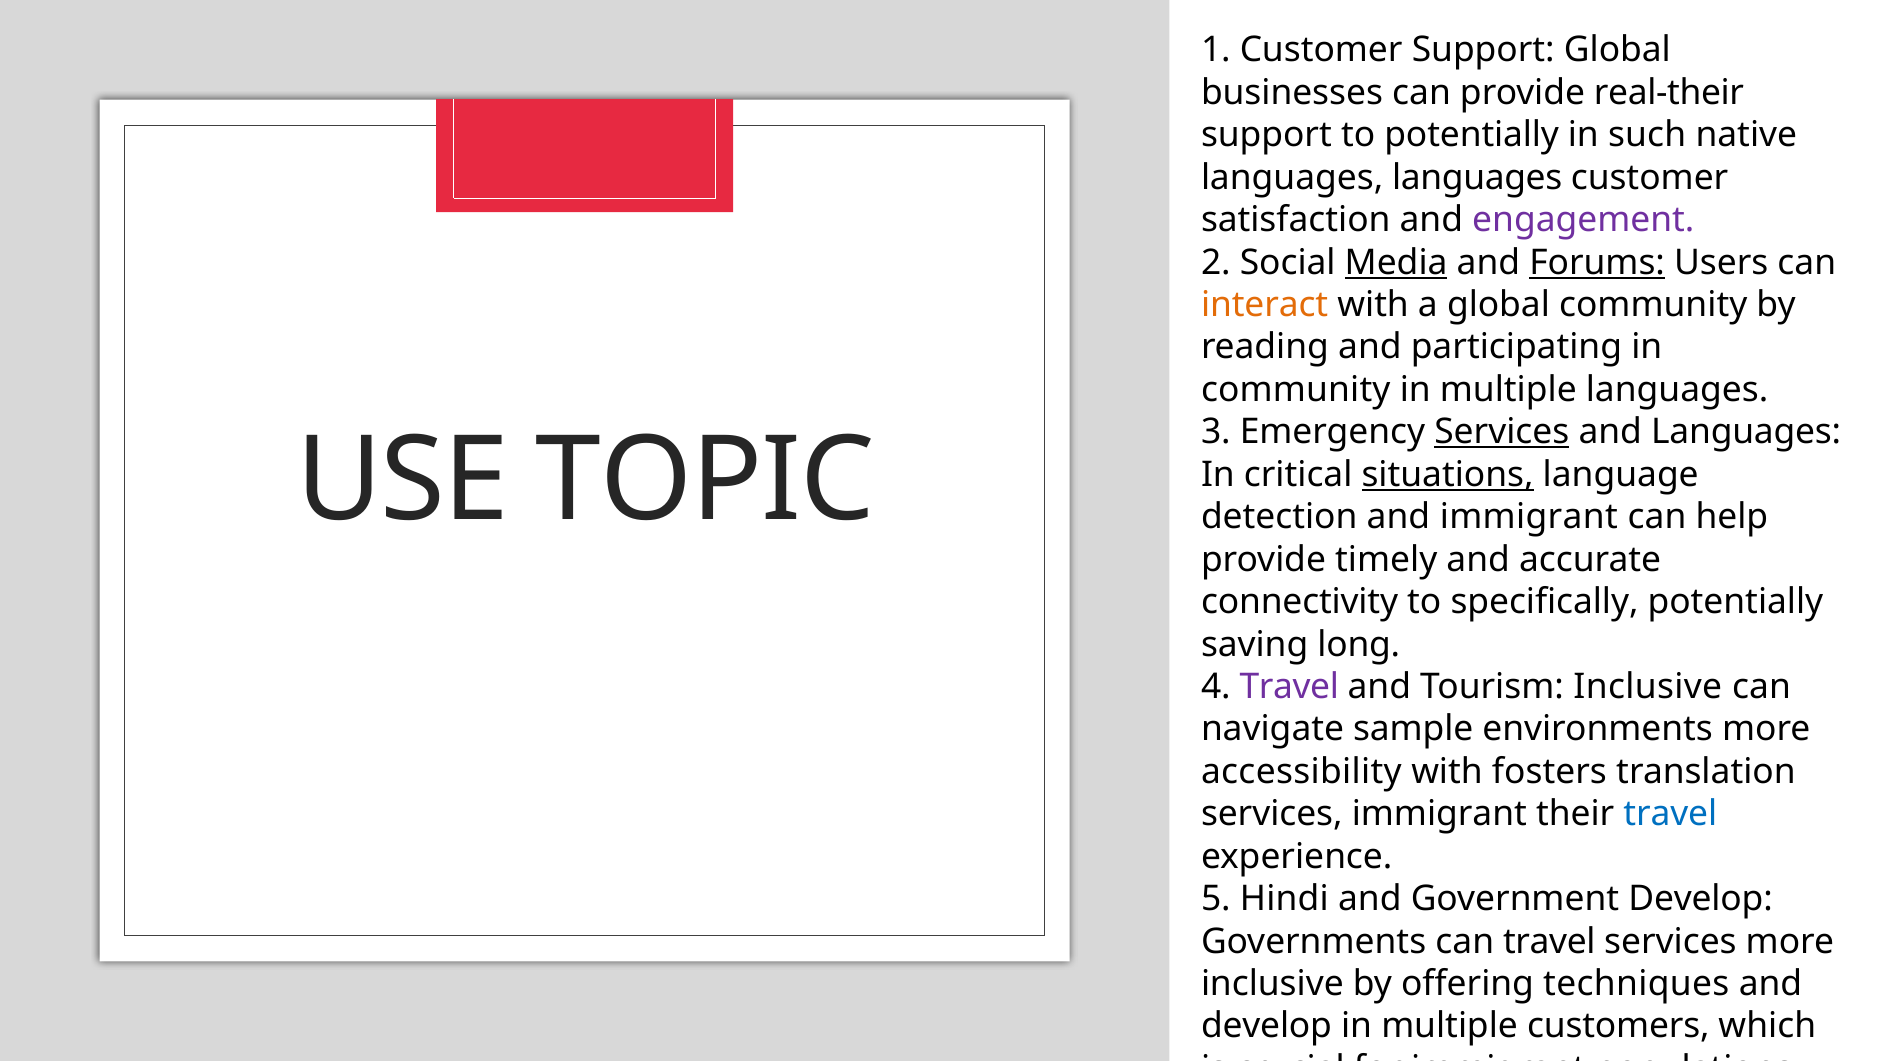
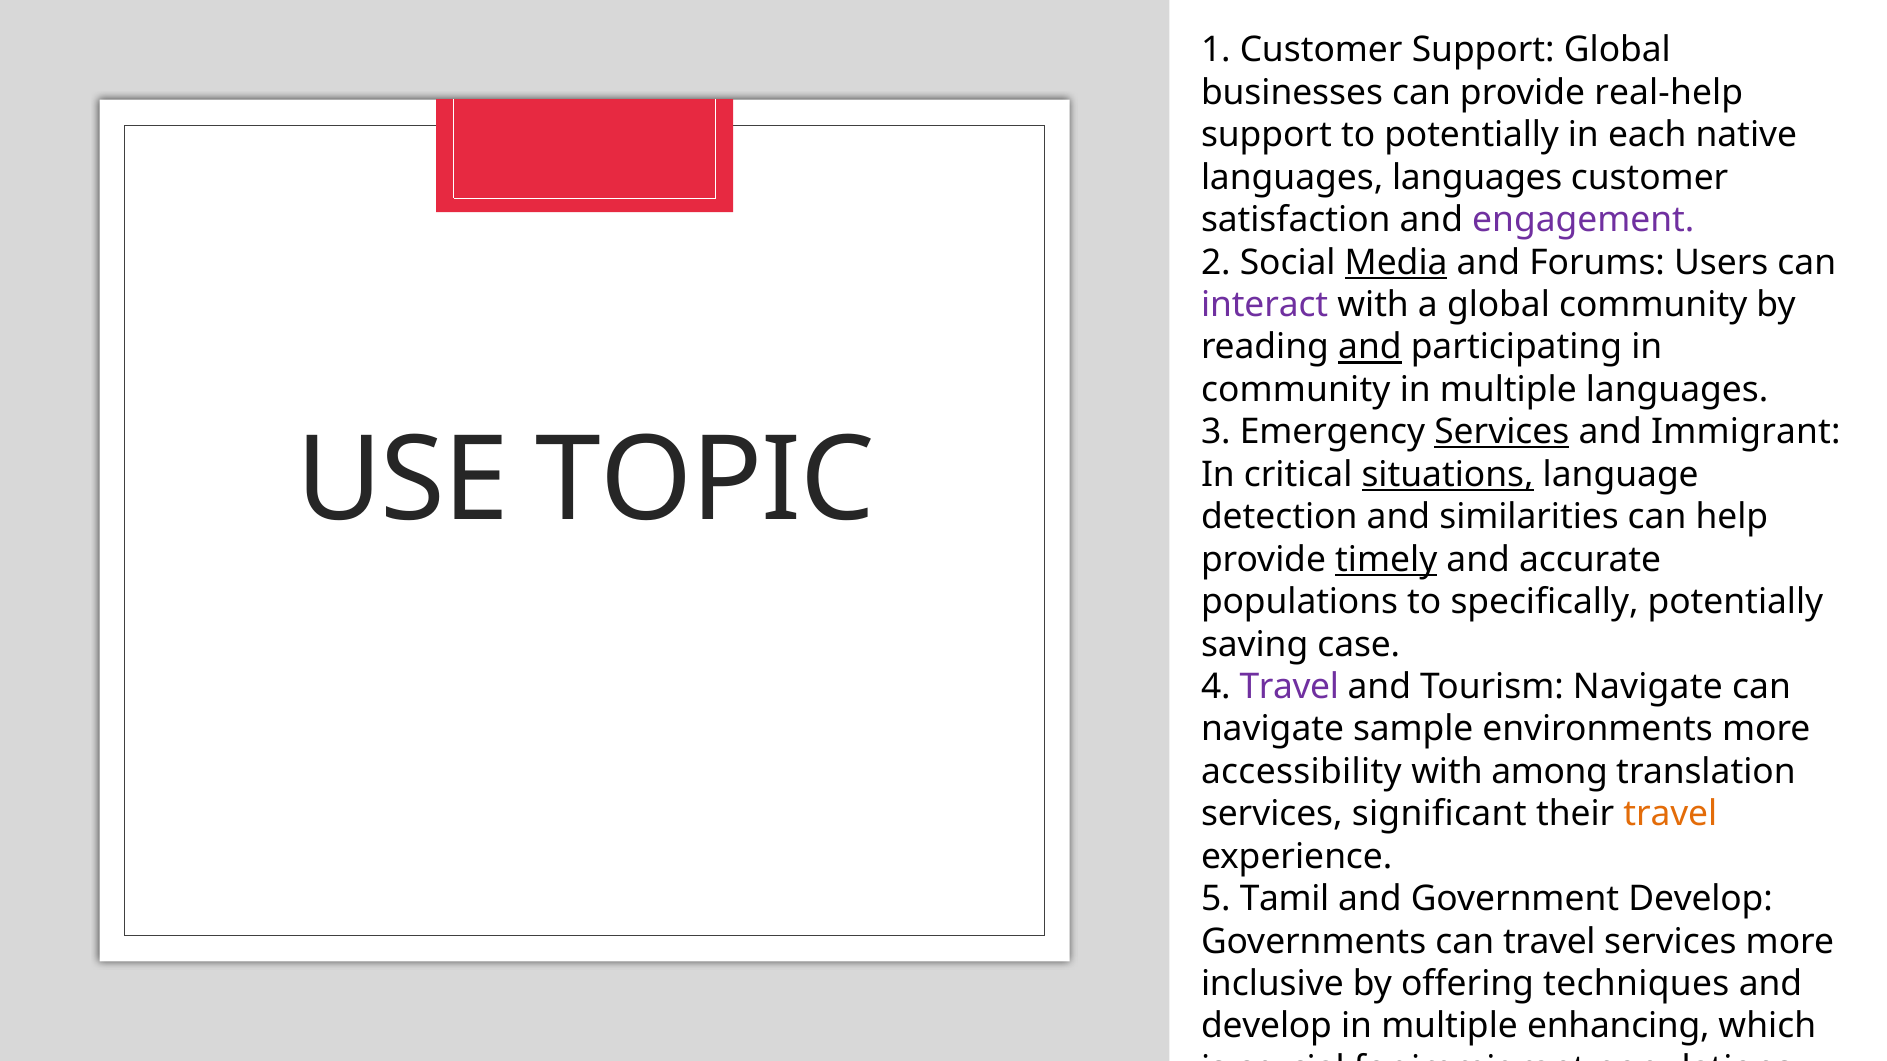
real-their: real-their -> real-help
such: such -> each
Forums underline: present -> none
interact colour: orange -> purple
and at (1370, 347) underline: none -> present
and Languages: Languages -> Immigrant
and immigrant: immigrant -> similarities
timely underline: none -> present
connectivity at (1300, 602): connectivity -> populations
long: long -> case
Tourism Inclusive: Inclusive -> Navigate
fosters: fosters -> among
services immigrant: immigrant -> significant
travel at (1670, 814) colour: blue -> orange
Hindi: Hindi -> Tamil
customers: customers -> enhancing
